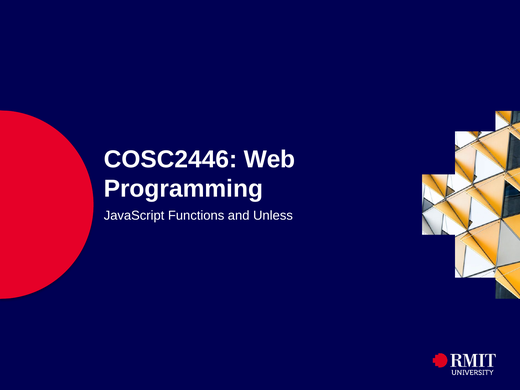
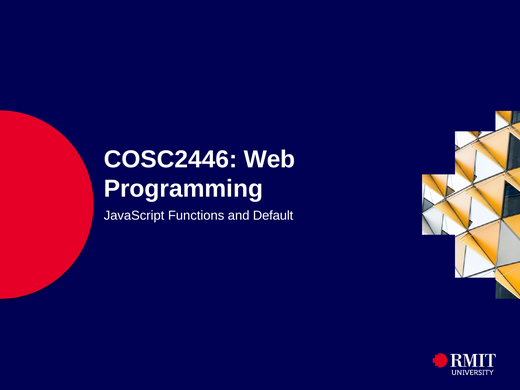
Unless: Unless -> Default
